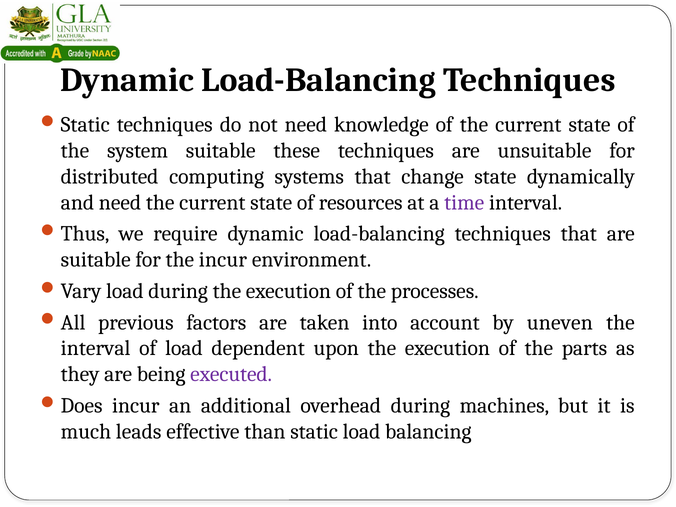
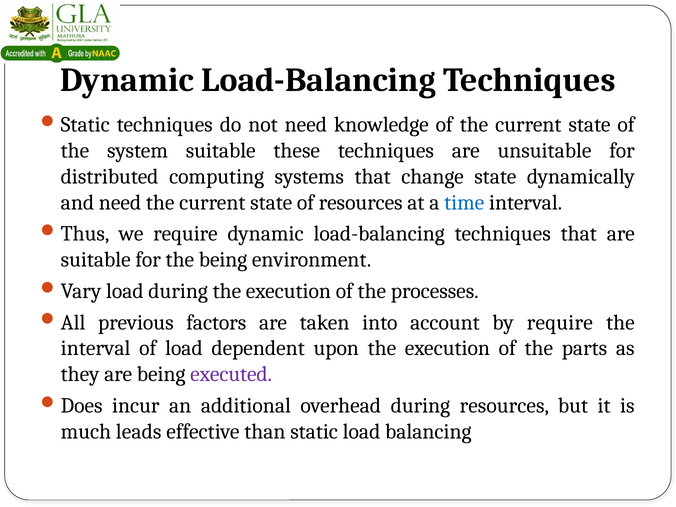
time colour: purple -> blue
the incur: incur -> being
by uneven: uneven -> require
during machines: machines -> resources
